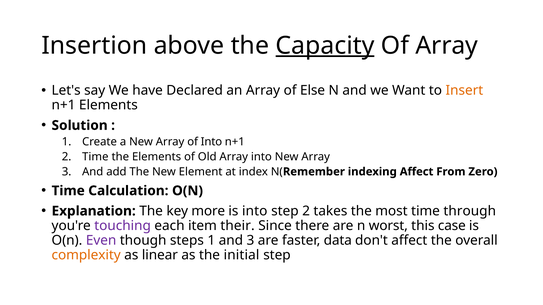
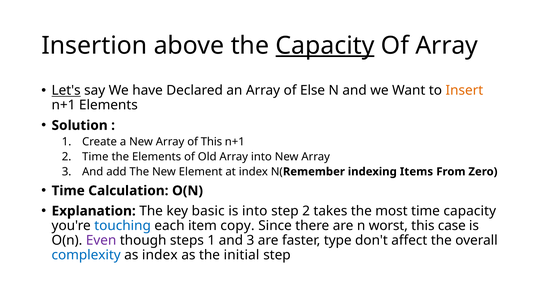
Let's underline: none -> present
of Into: Into -> This
indexing Affect: Affect -> Items
more: more -> basic
time through: through -> capacity
touching colour: purple -> blue
their: their -> copy
data: data -> type
complexity colour: orange -> blue
as linear: linear -> index
